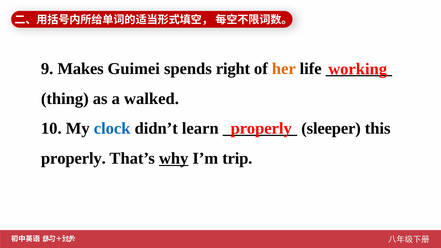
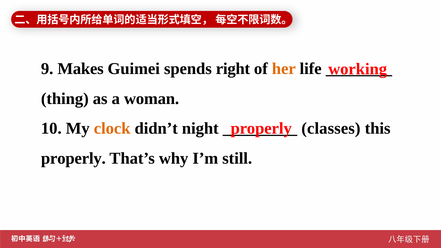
walked: walked -> woman
clock colour: blue -> orange
learn: learn -> night
sleeper: sleeper -> classes
why underline: present -> none
trip: trip -> still
